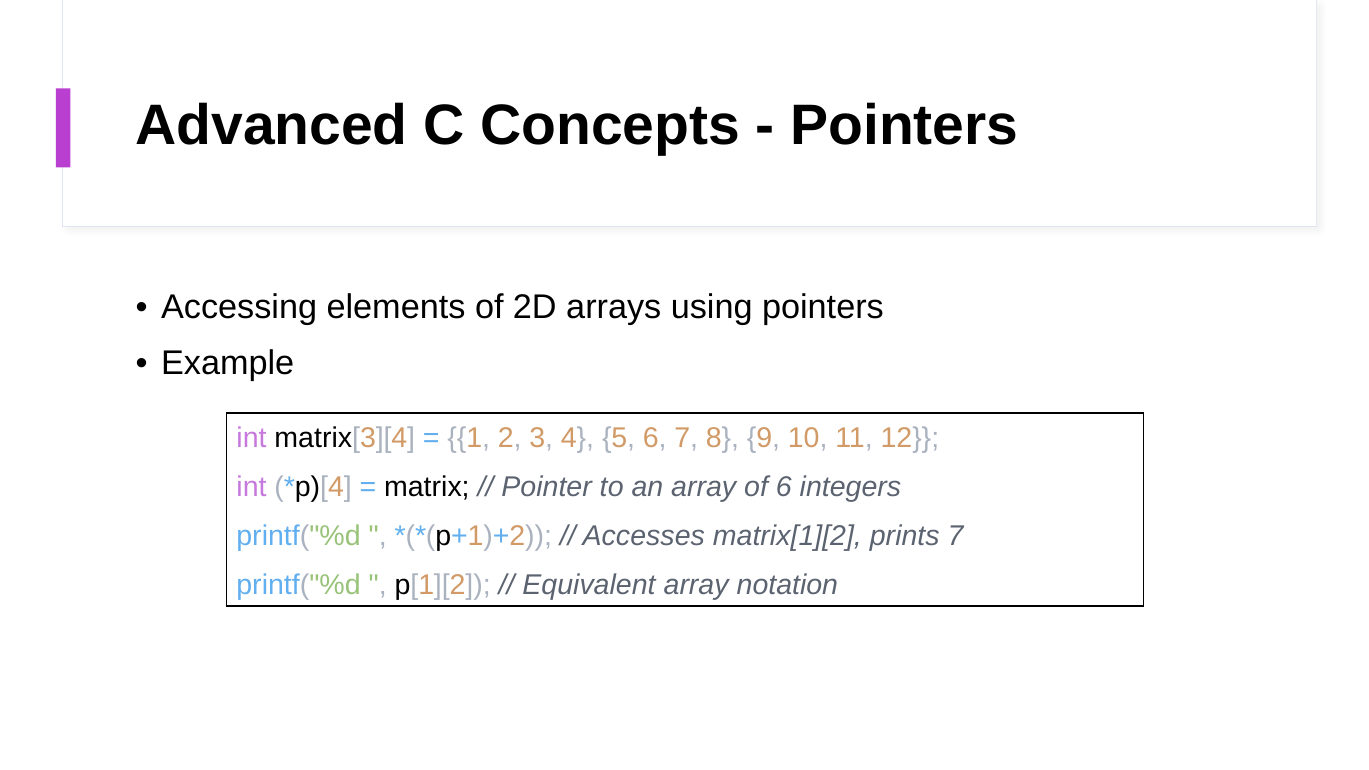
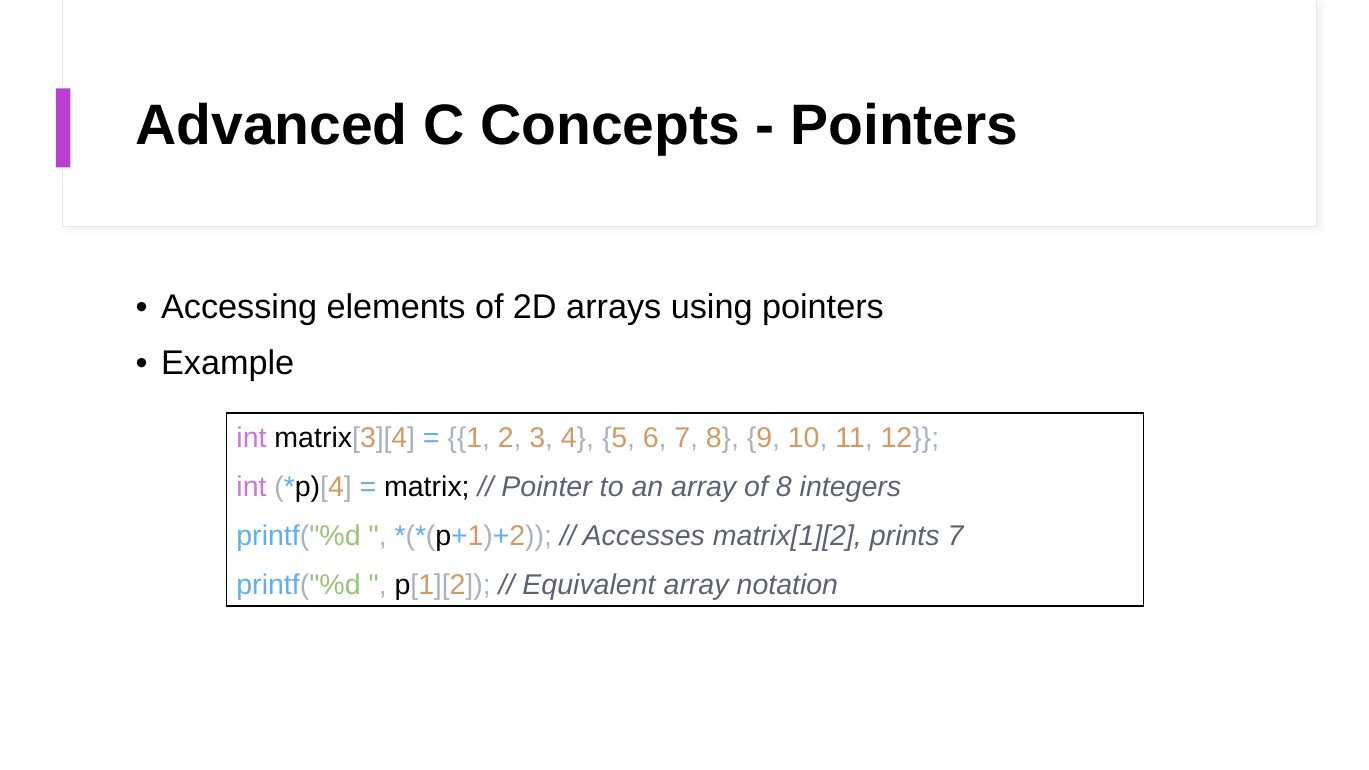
of 6: 6 -> 8
